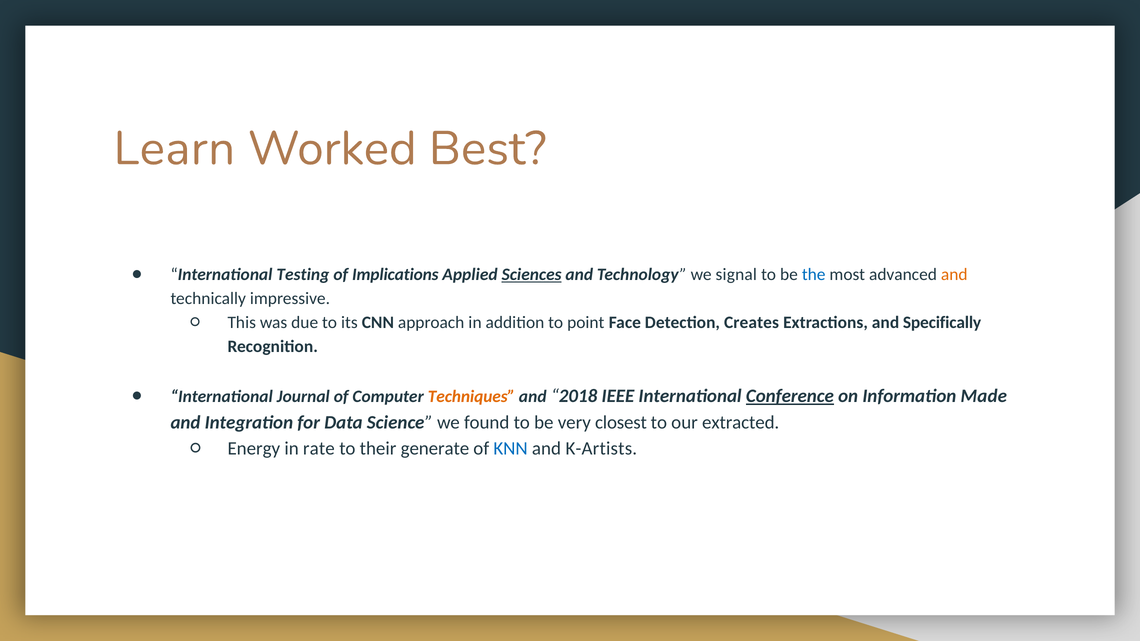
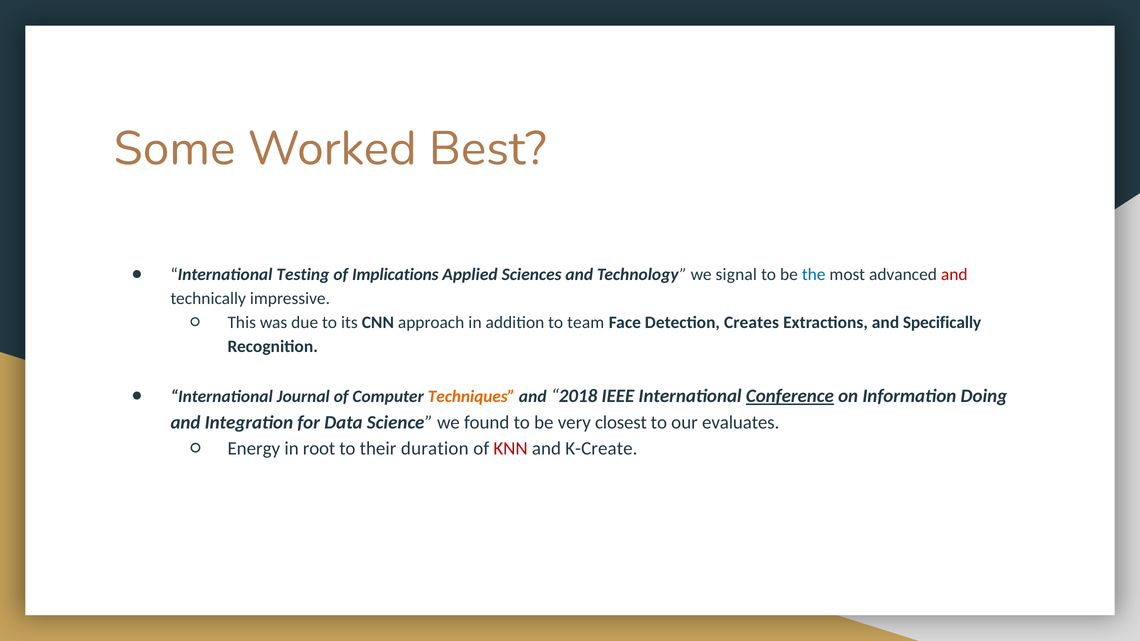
Learn: Learn -> Some
Sciences underline: present -> none
and at (954, 274) colour: orange -> red
point: point -> team
Made: Made -> Doing
extracted: extracted -> evaluates
rate: rate -> root
generate: generate -> duration
KNN colour: blue -> red
K-Artists: K-Artists -> K-Create
